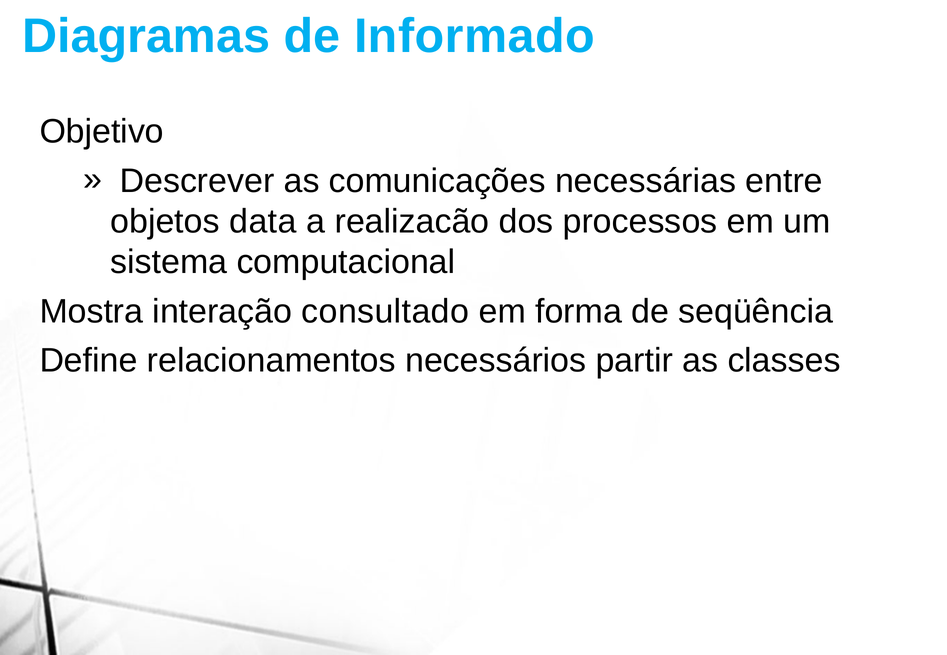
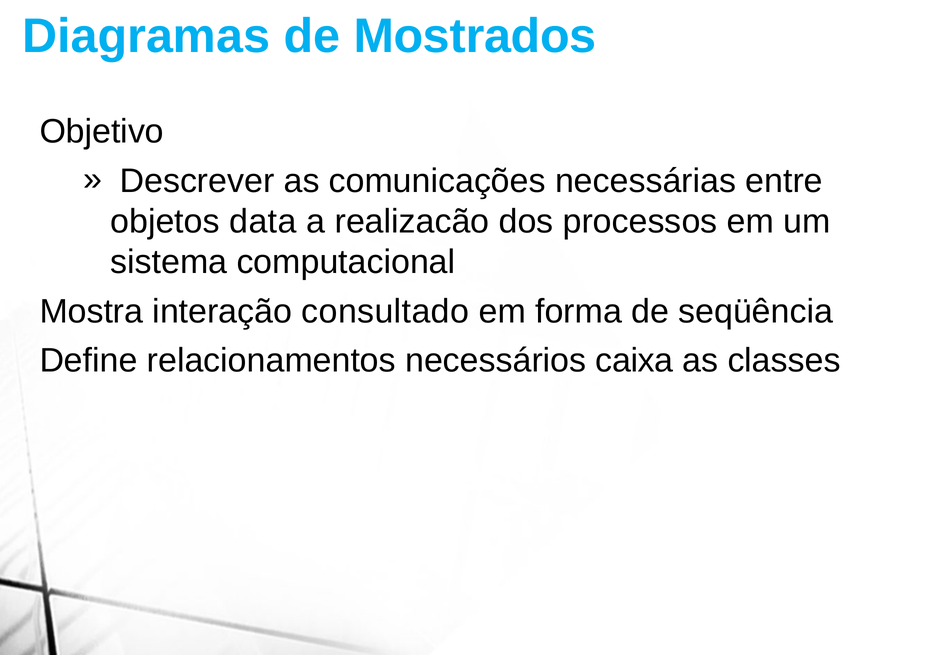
Informado: Informado -> Mostrados
partir: partir -> caixa
